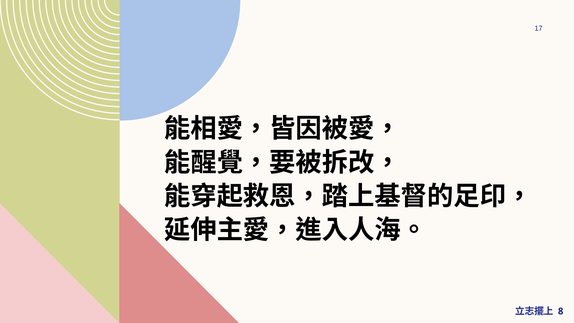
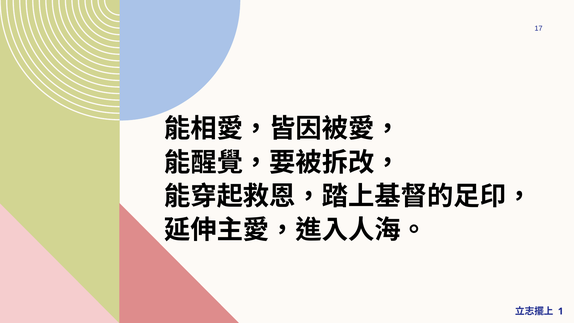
8: 8 -> 1
